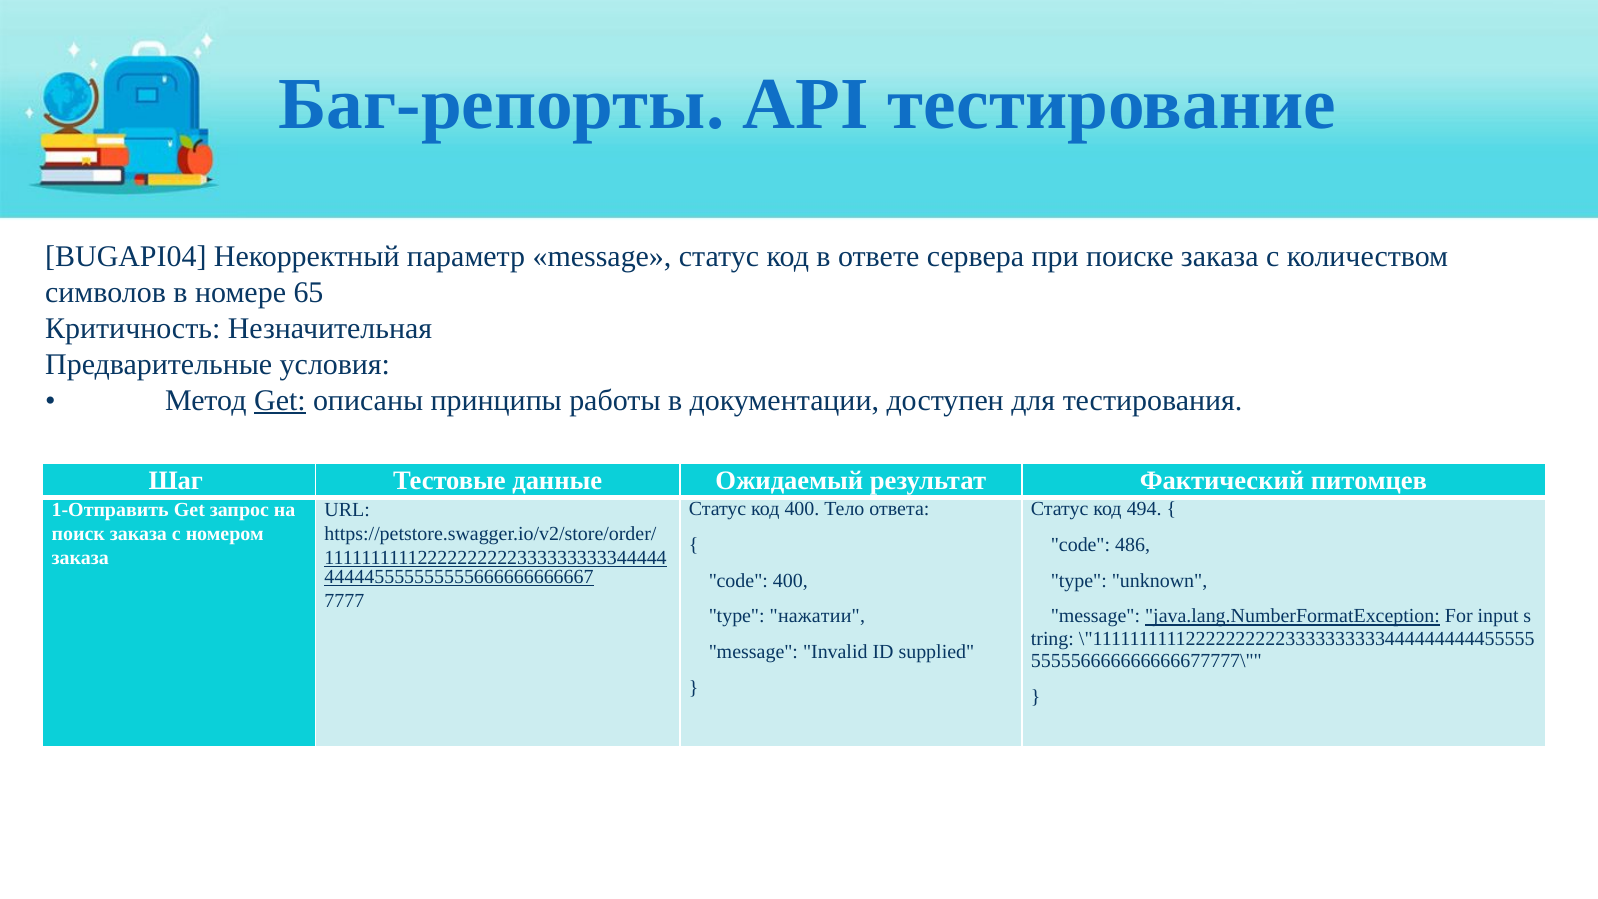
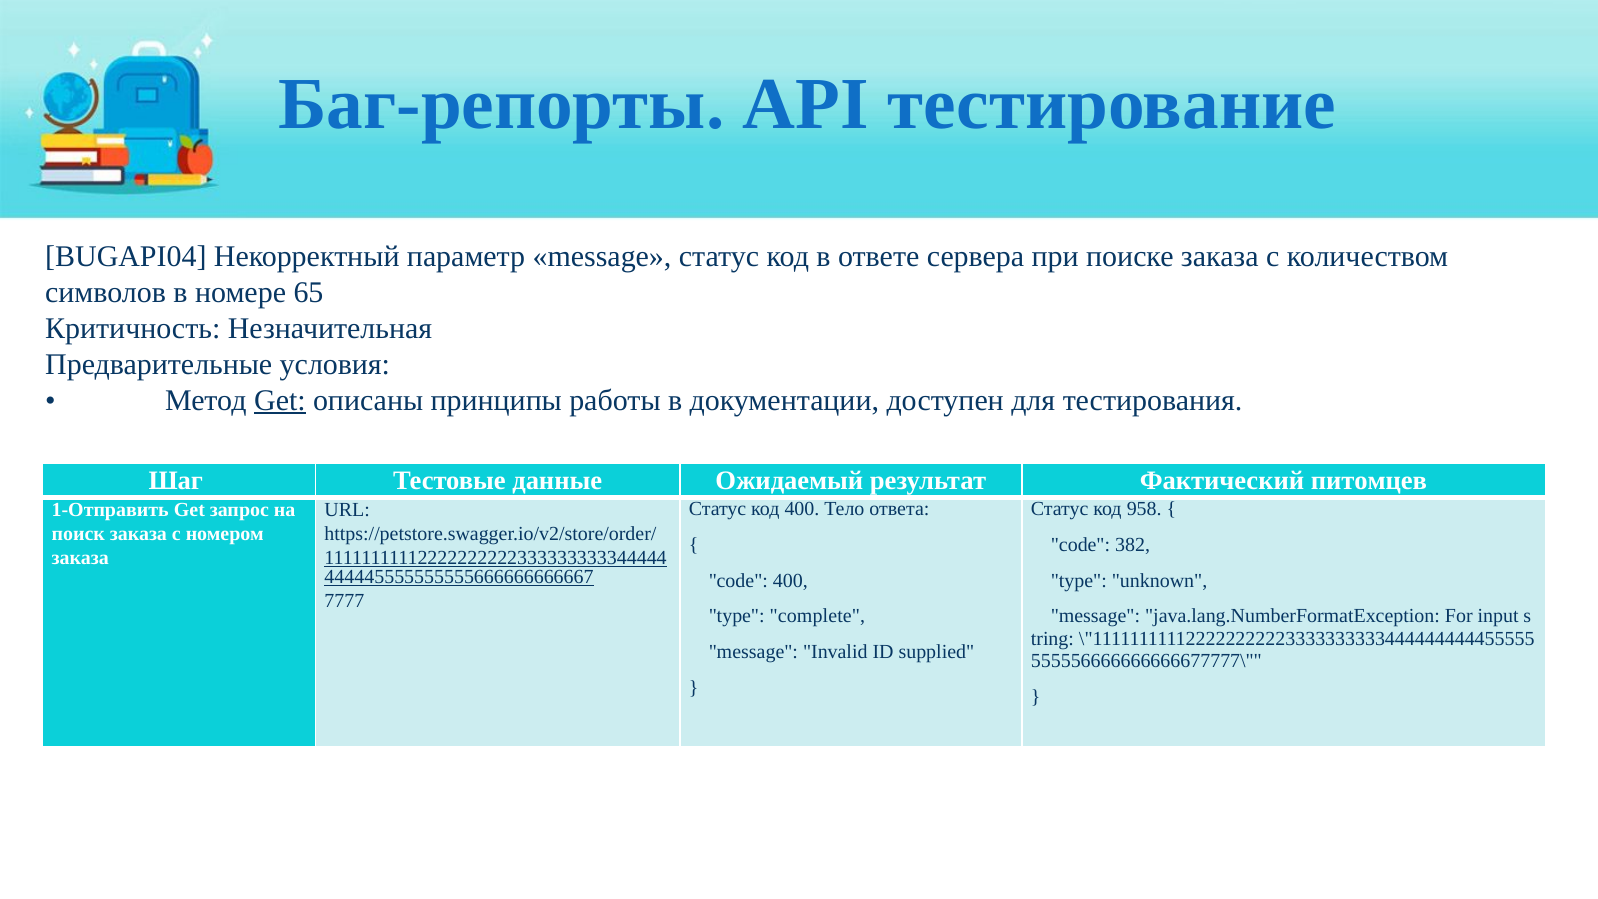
494: 494 -> 958
486: 486 -> 382
нажатии: нажатии -> complete
java.lang.NumberFormatException underline: present -> none
